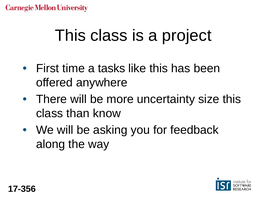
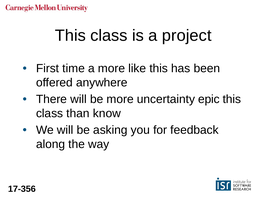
a tasks: tasks -> more
size: size -> epic
